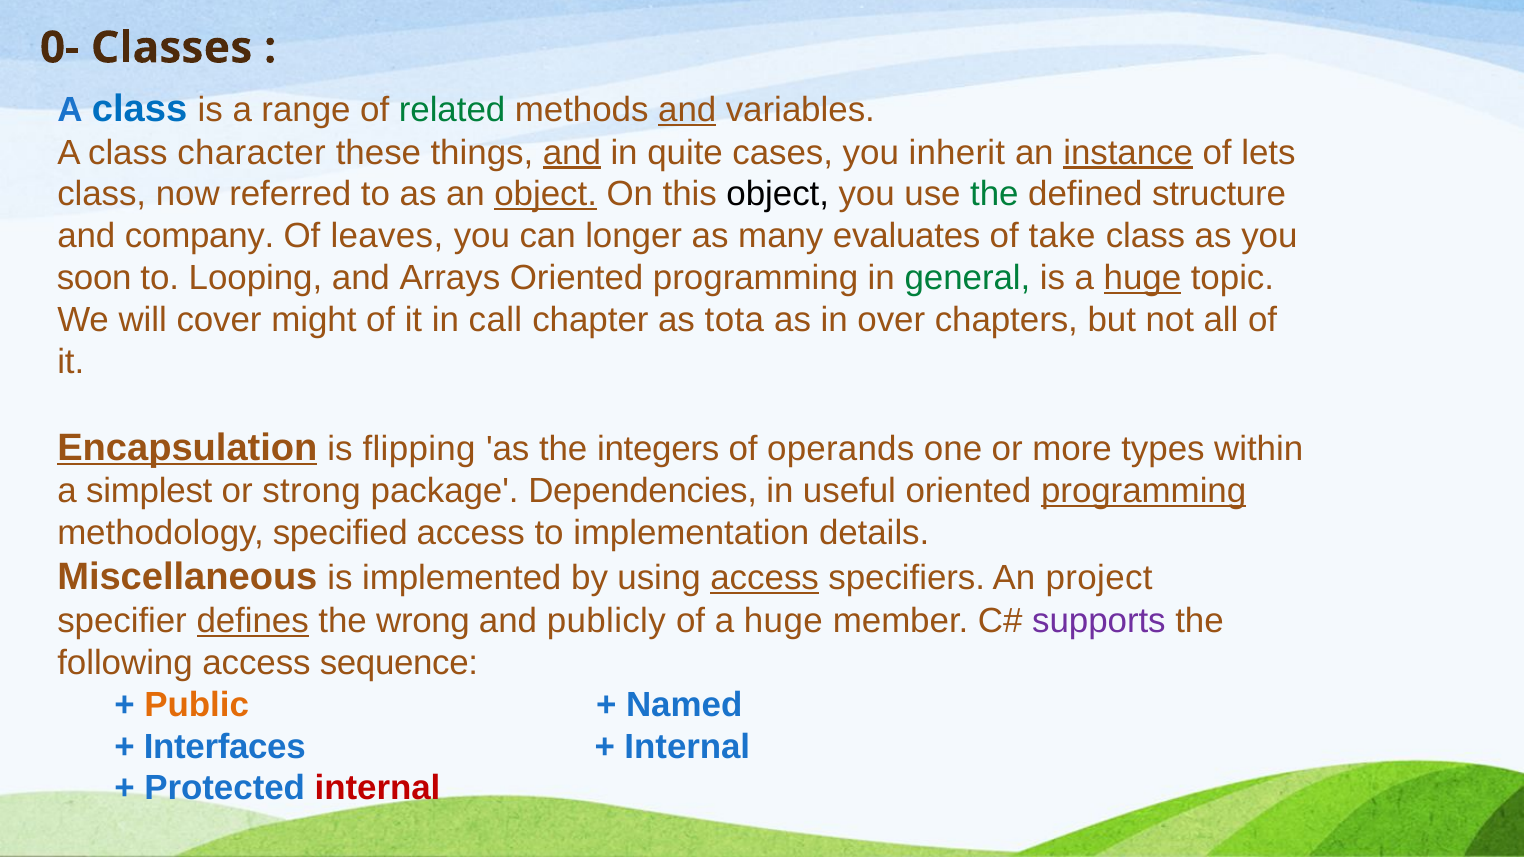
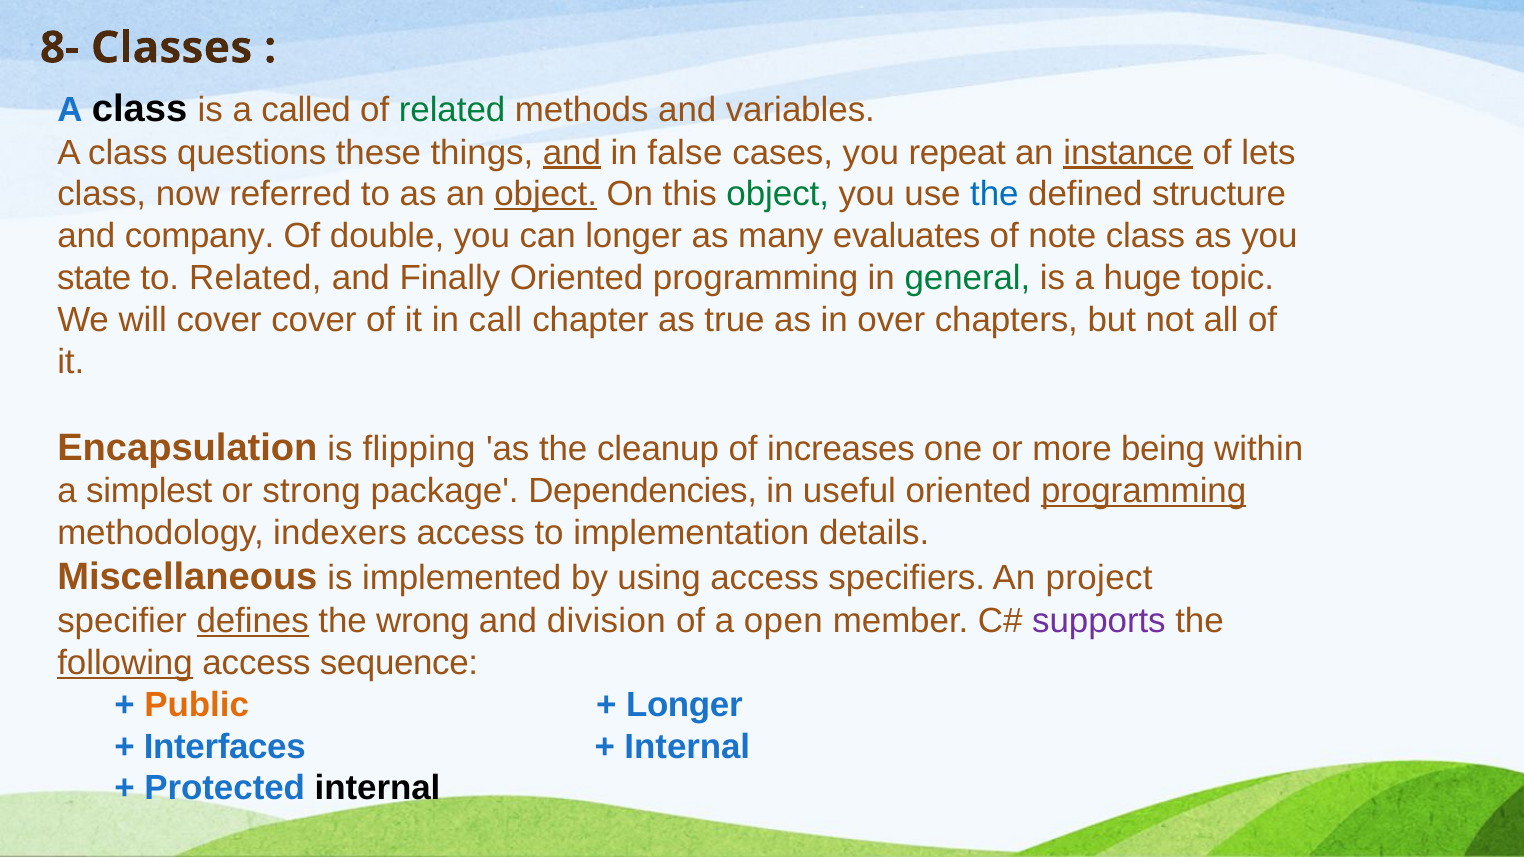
0-: 0- -> 8-
class at (140, 109) colour: blue -> black
range: range -> called
and at (687, 110) underline: present -> none
character: character -> questions
quite: quite -> false
inherit: inherit -> repeat
object at (778, 194) colour: black -> green
the at (994, 194) colour: green -> blue
leaves: leaves -> double
take: take -> note
soon: soon -> state
to Looping: Looping -> Related
Arrays: Arrays -> Finally
huge at (1142, 278) underline: present -> none
cover might: might -> cover
tota: tota -> true
Encapsulation underline: present -> none
integers: integers -> cleanup
operands: operands -> increases
types: types -> being
specified: specified -> indexers
access at (765, 579) underline: present -> none
publicly: publicly -> division
of a huge: huge -> open
following underline: none -> present
Named at (684, 705): Named -> Longer
internal at (378, 789) colour: red -> black
